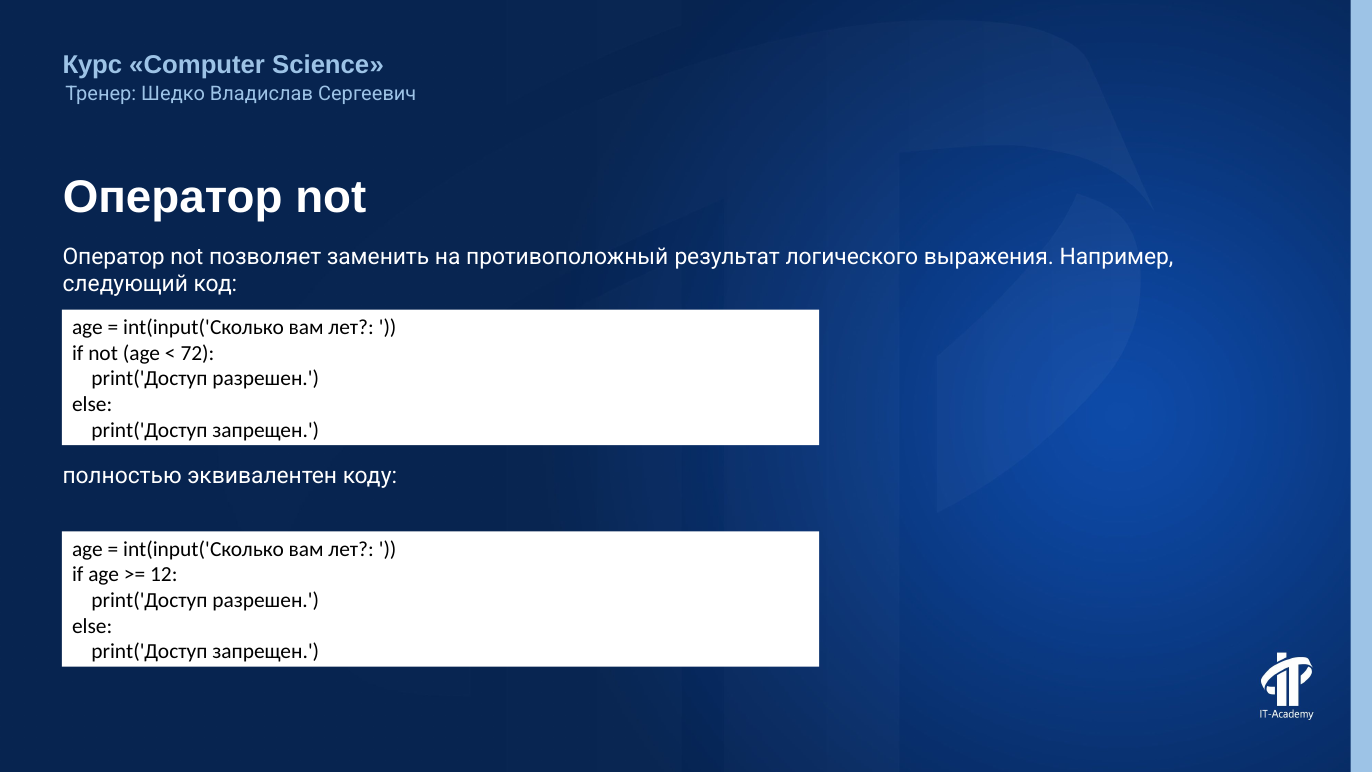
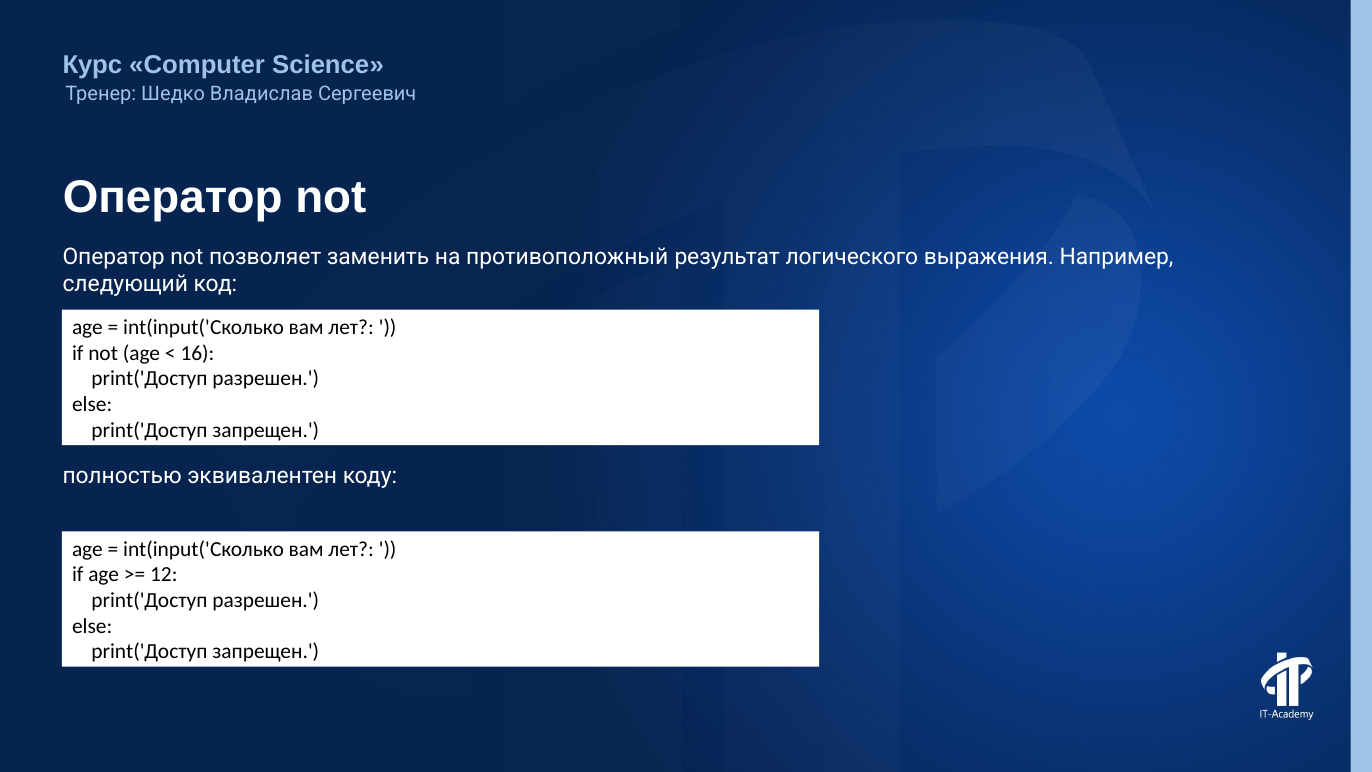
72: 72 -> 16
